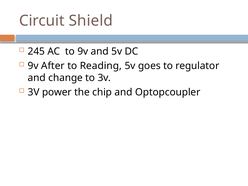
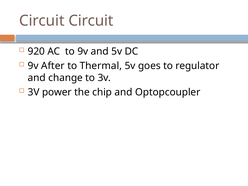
Circuit Shield: Shield -> Circuit
245: 245 -> 920
Reading: Reading -> Thermal
